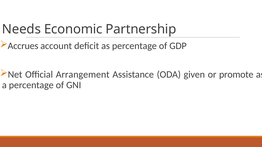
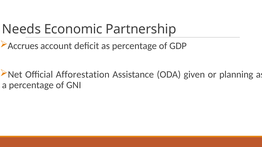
Arrangement: Arrangement -> Afforestation
promote: promote -> planning
